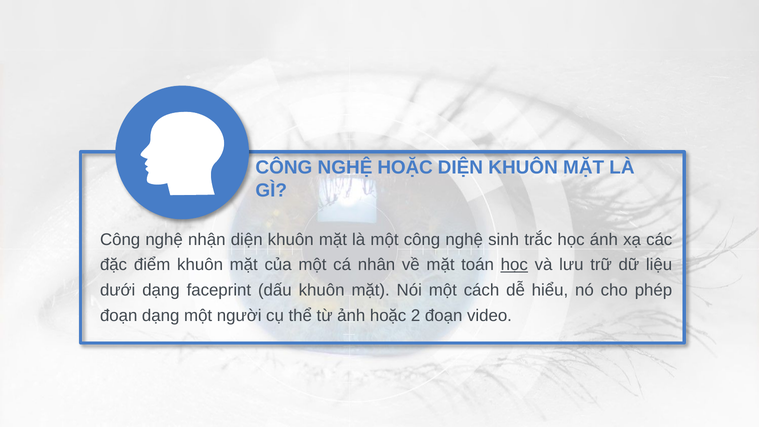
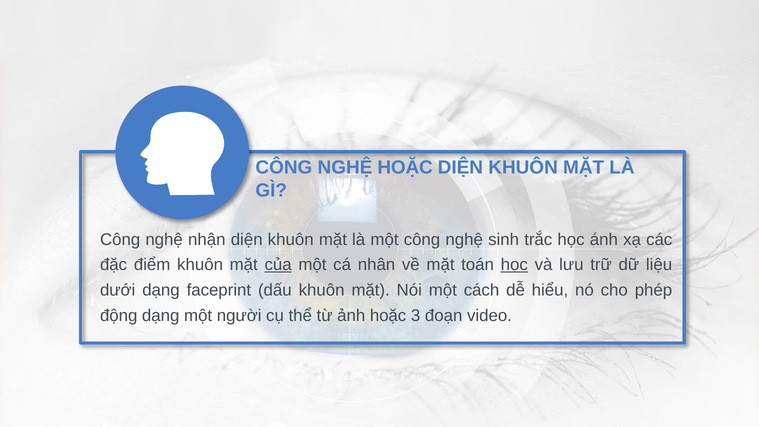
của underline: none -> present
đoạn at (119, 315): đoạn -> động
2: 2 -> 3
